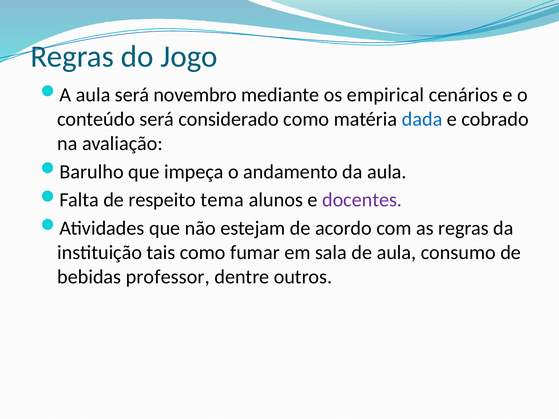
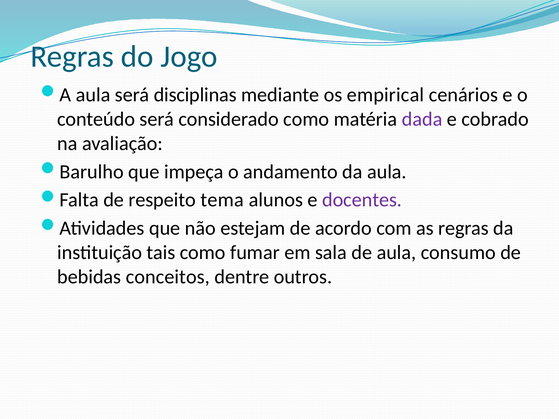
novembro: novembro -> disciplinas
dada colour: blue -> purple
professor: professor -> conceitos
